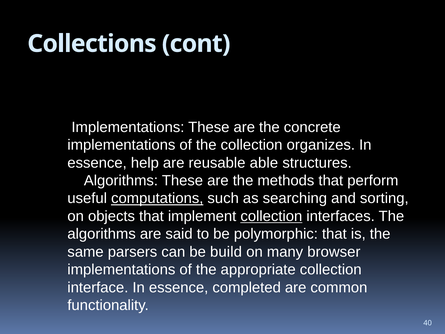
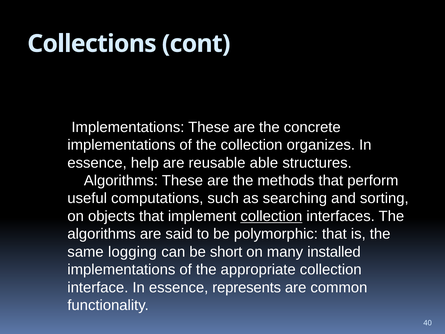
computations underline: present -> none
parsers: parsers -> logging
build: build -> short
browser: browser -> installed
completed: completed -> represents
